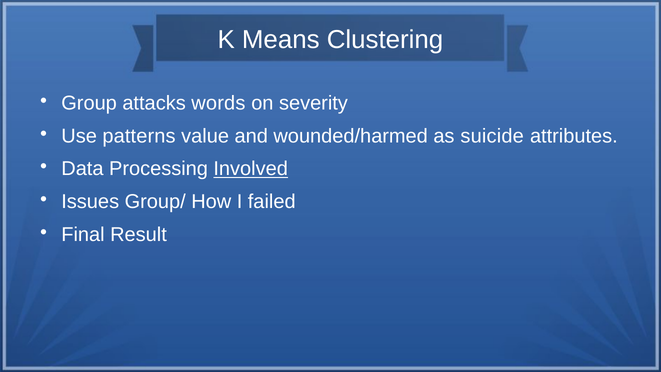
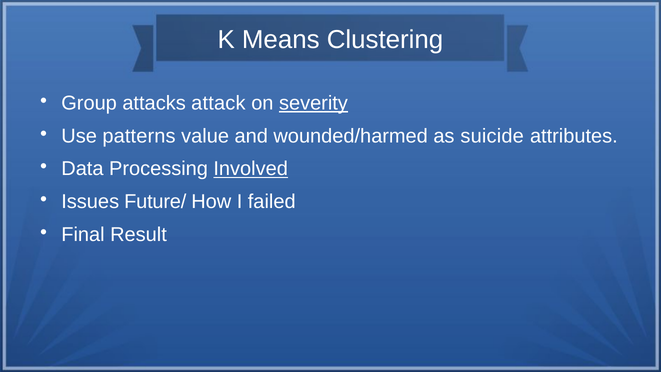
words: words -> attack
severity underline: none -> present
Group/: Group/ -> Future/
